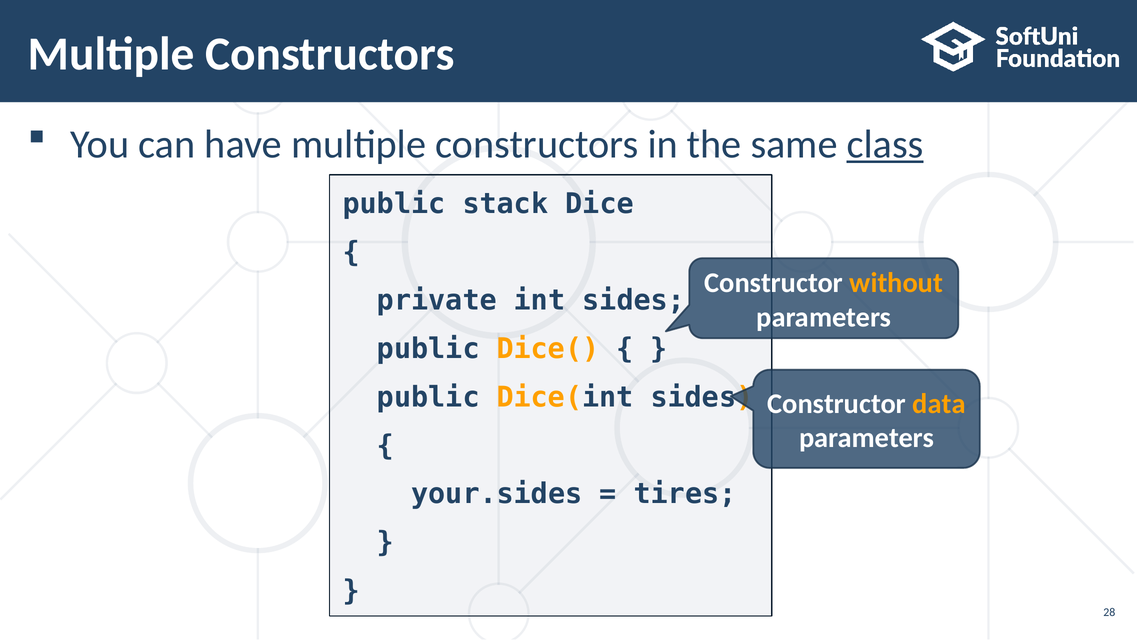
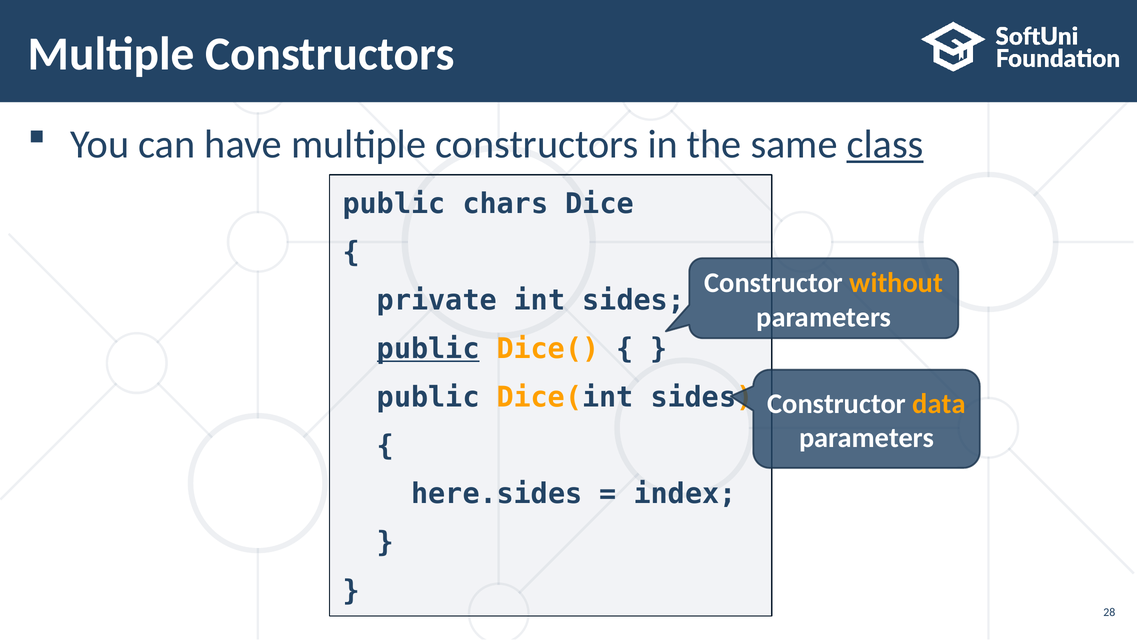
stack: stack -> chars
public at (428, 349) underline: none -> present
your.sides: your.sides -> here.sides
tires: tires -> index
